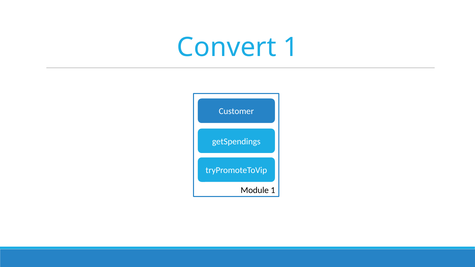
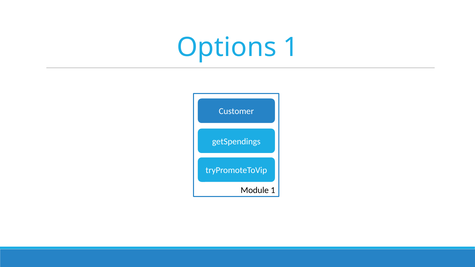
Convert: Convert -> Options
